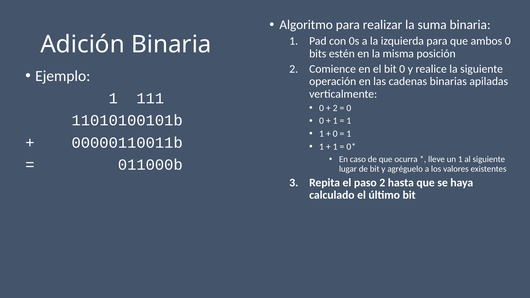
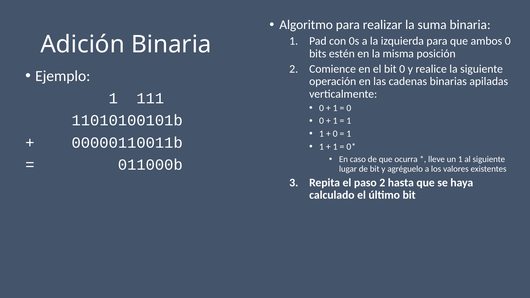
2 at (335, 108): 2 -> 1
